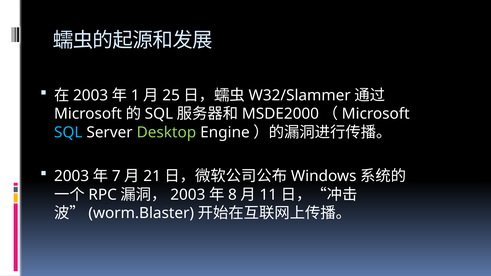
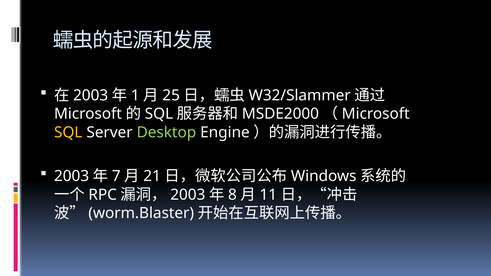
SQL at (68, 132) colour: light blue -> yellow
